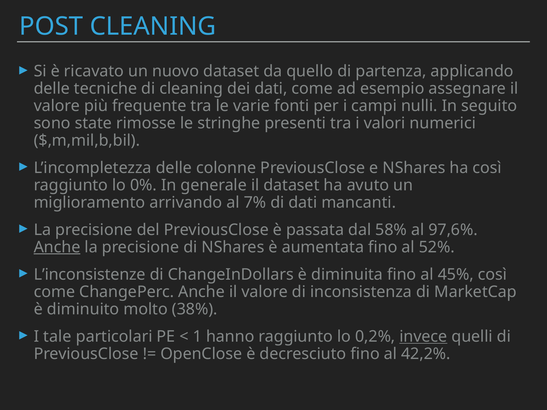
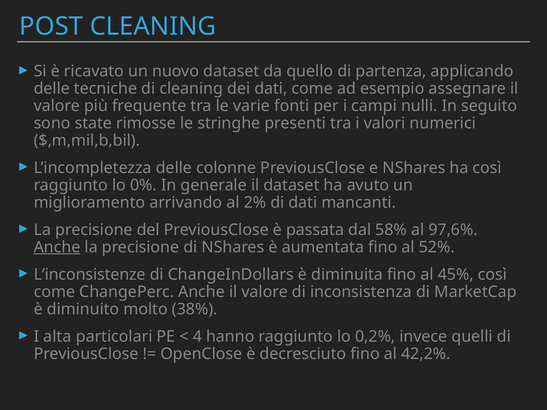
7%: 7% -> 2%
tale: tale -> alta
1: 1 -> 4
invece underline: present -> none
